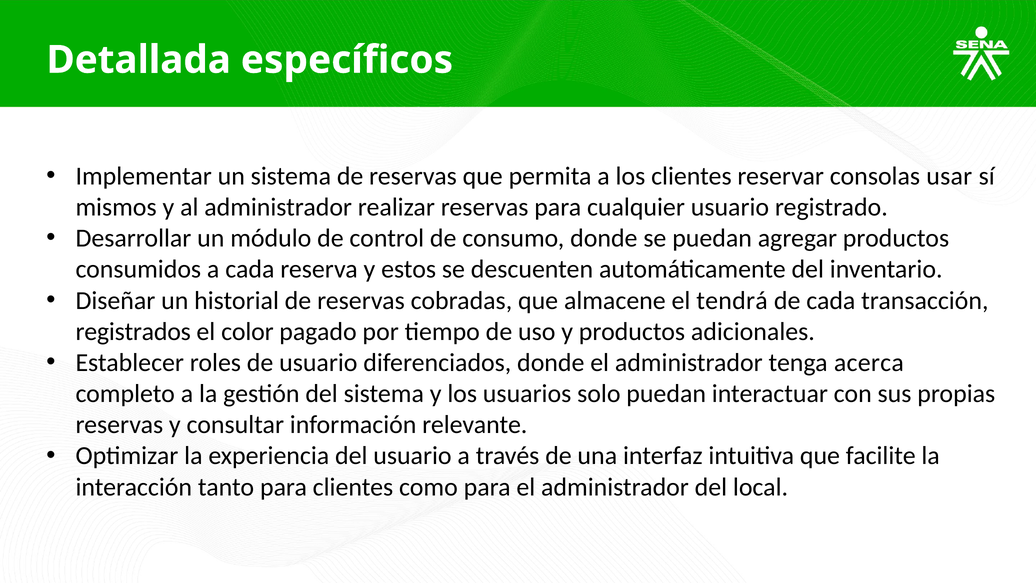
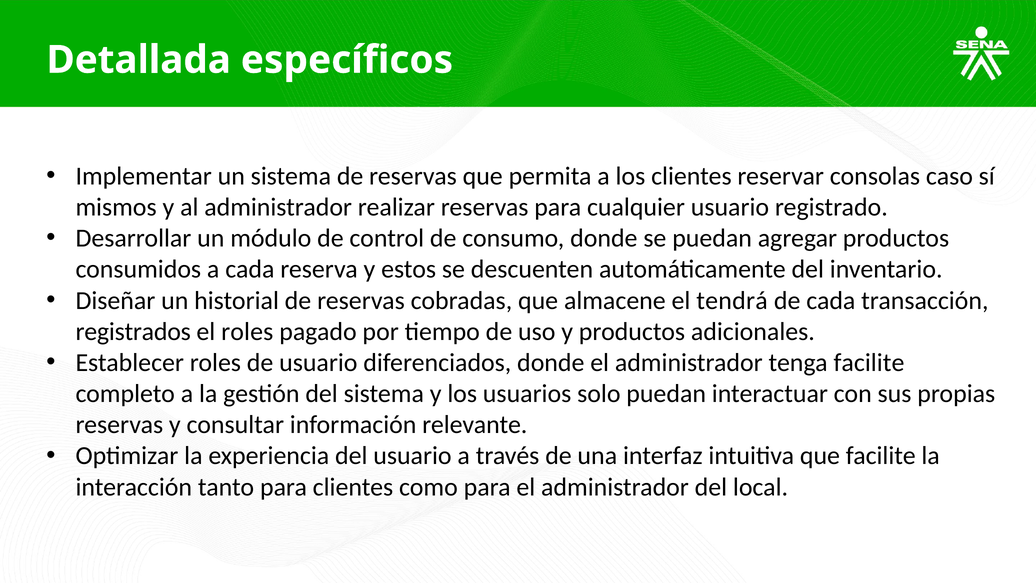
usar: usar -> caso
el color: color -> roles
tenga acerca: acerca -> facilite
